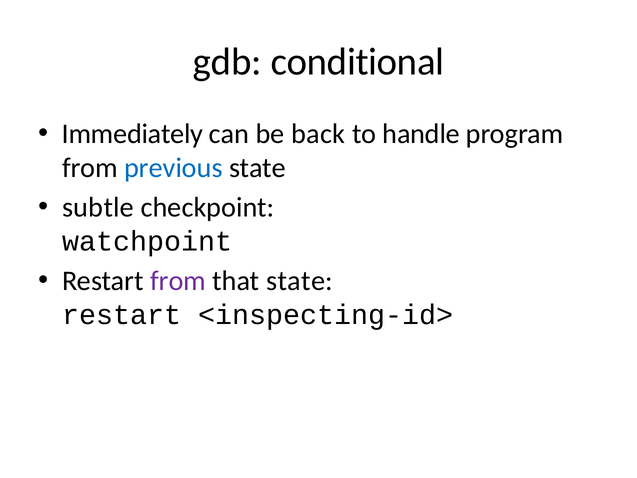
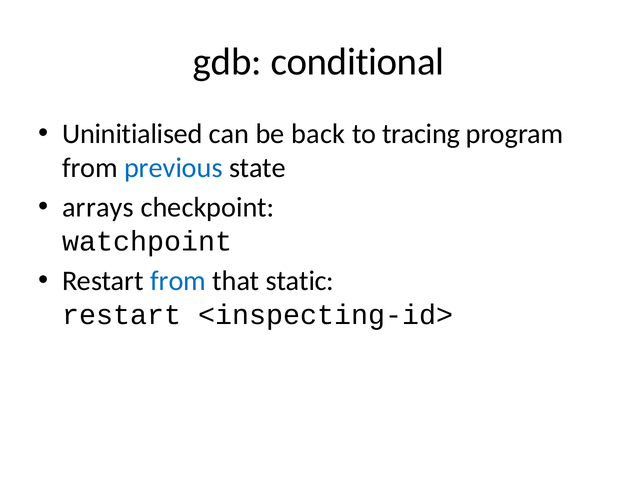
Immediately: Immediately -> Uninitialised
handle: handle -> tracing
subtle: subtle -> arrays
from at (178, 281) colour: purple -> blue
that state: state -> static
